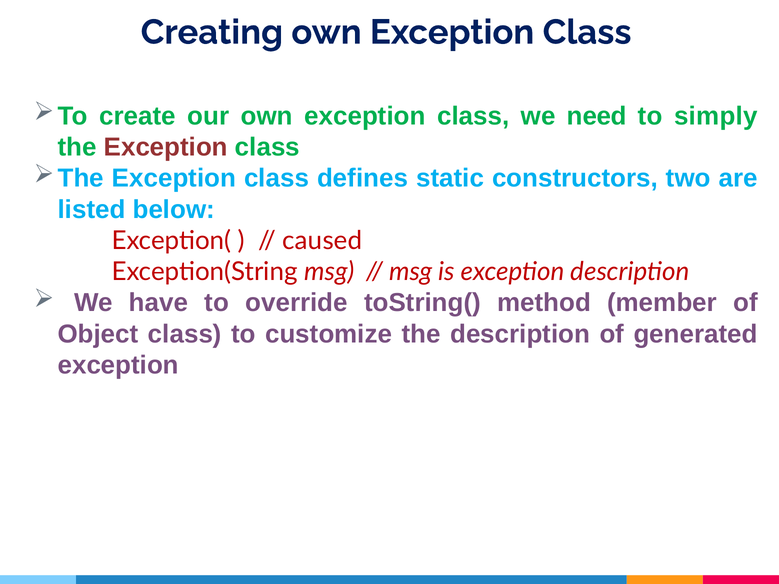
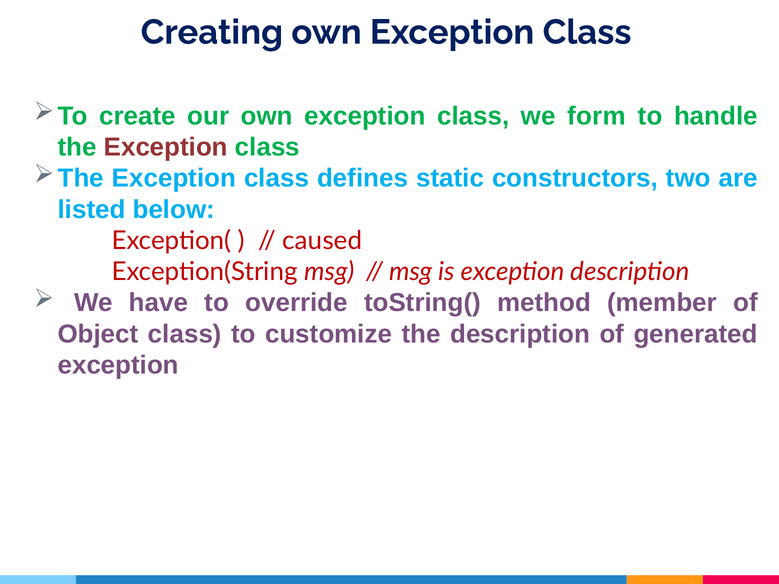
need: need -> form
simply: simply -> handle
